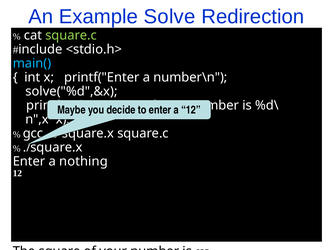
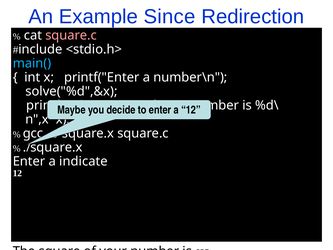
Solve: Solve -> Since
square.c at (71, 35) colour: light green -> pink
nothing: nothing -> indicate
